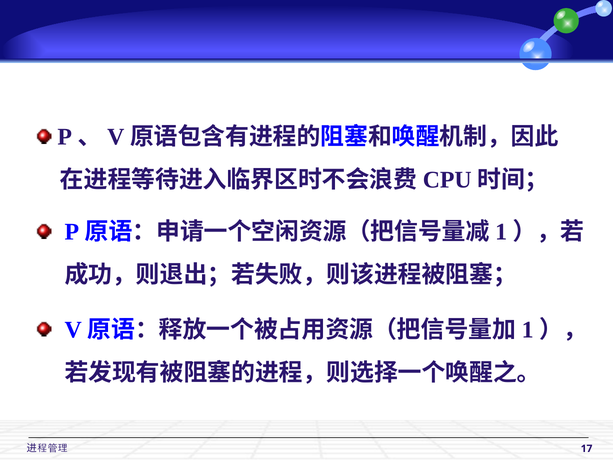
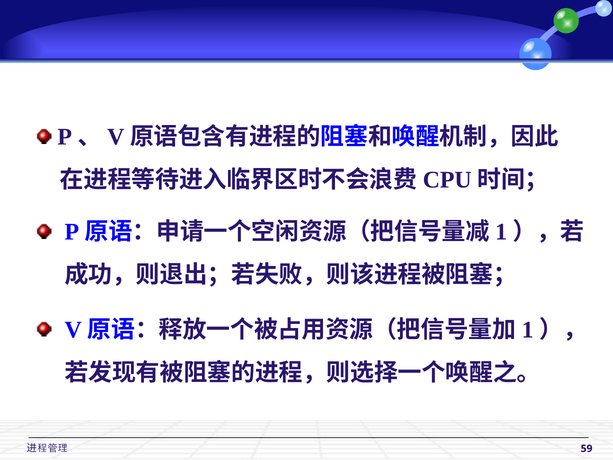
17: 17 -> 59
